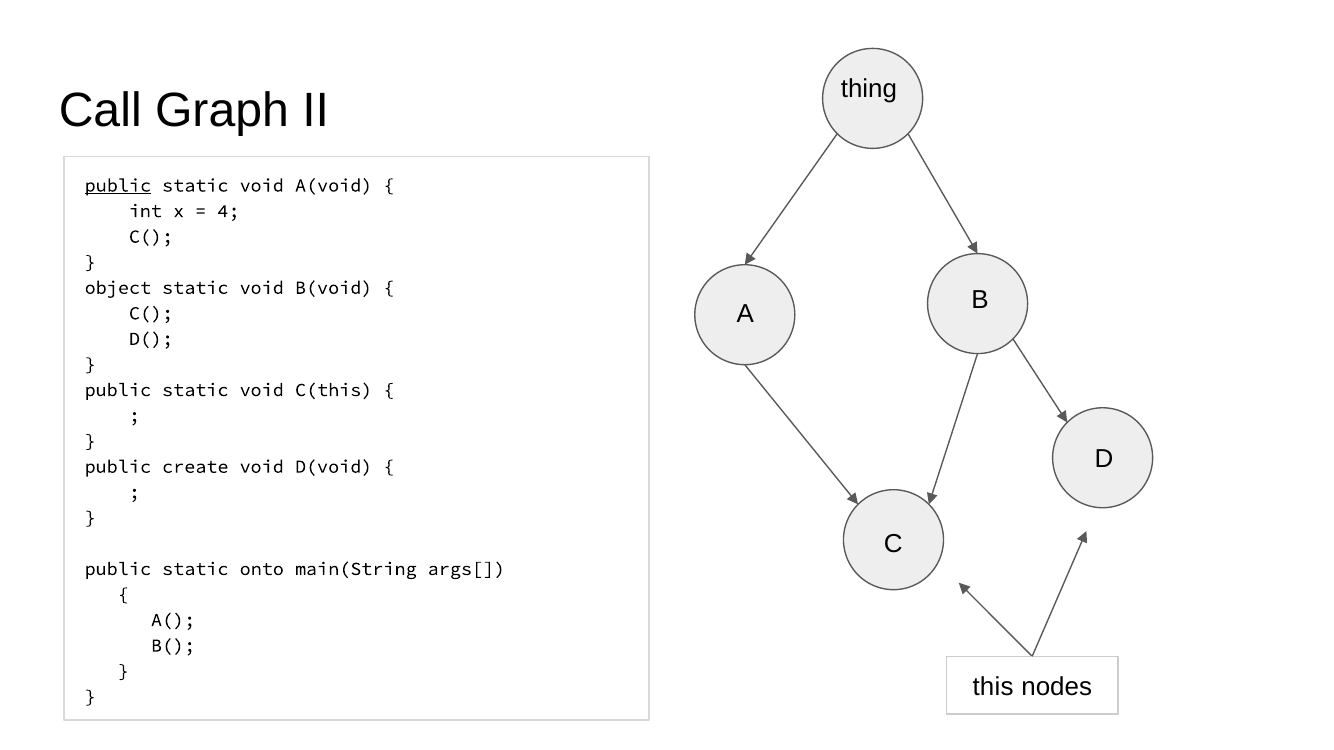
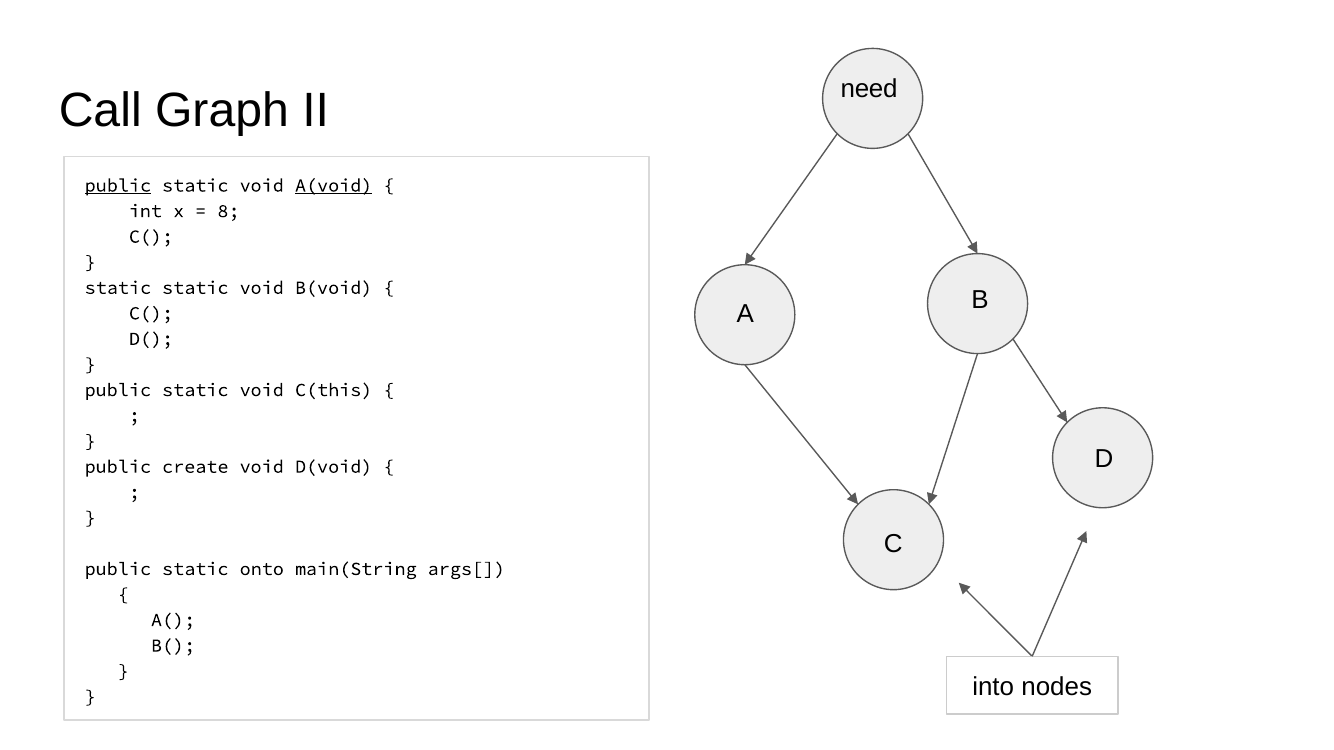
thing: thing -> need
A(void underline: none -> present
4: 4 -> 8
object at (118, 288): object -> static
this: this -> into
